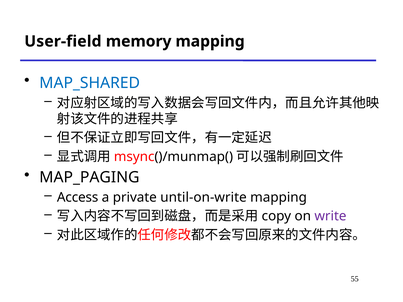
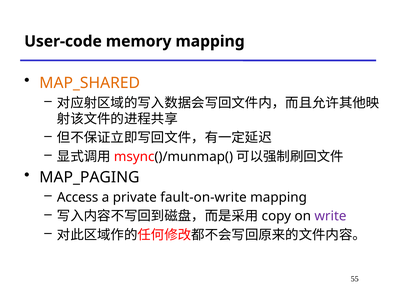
User-field: User-field -> User-code
MAP_SHARED colour: blue -> orange
until-on-write: until-on-write -> fault-on-write
